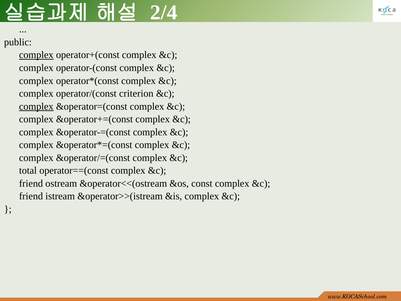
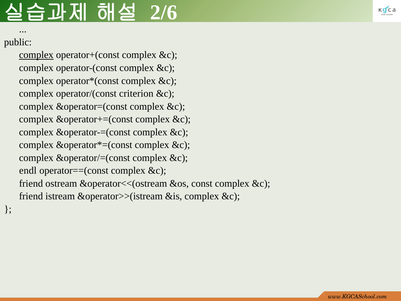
2/4: 2/4 -> 2/6
complex at (36, 106) underline: present -> none
total: total -> endl
